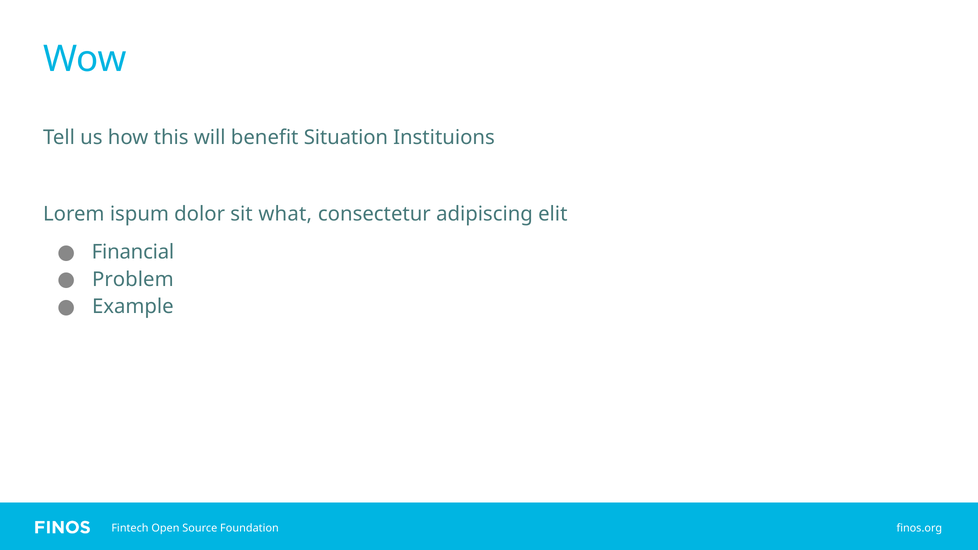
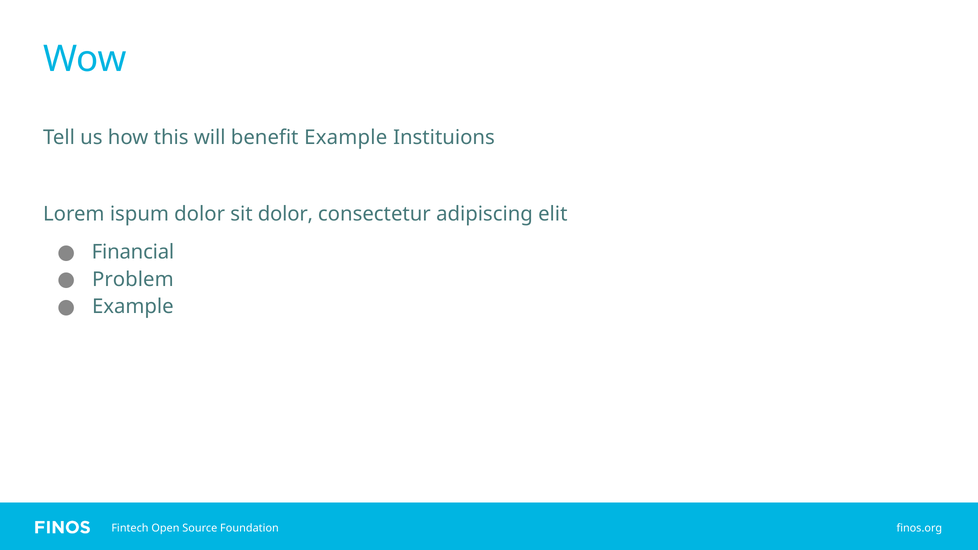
benefit Situation: Situation -> Example
sit what: what -> dolor
